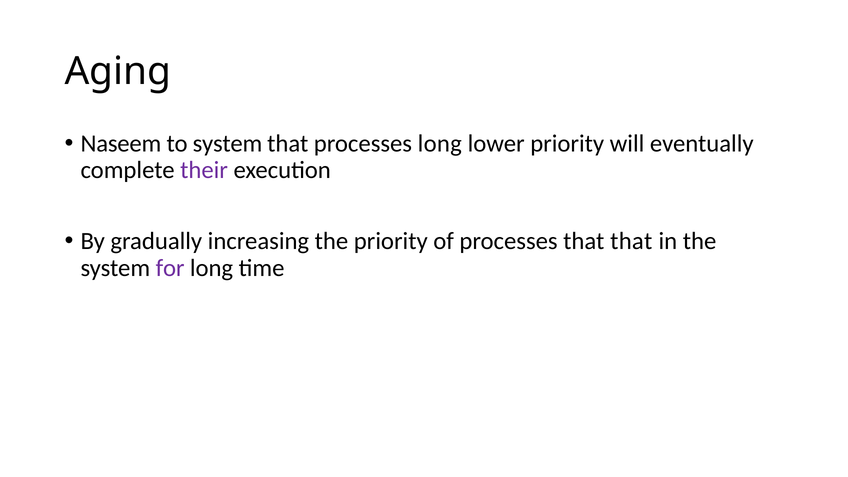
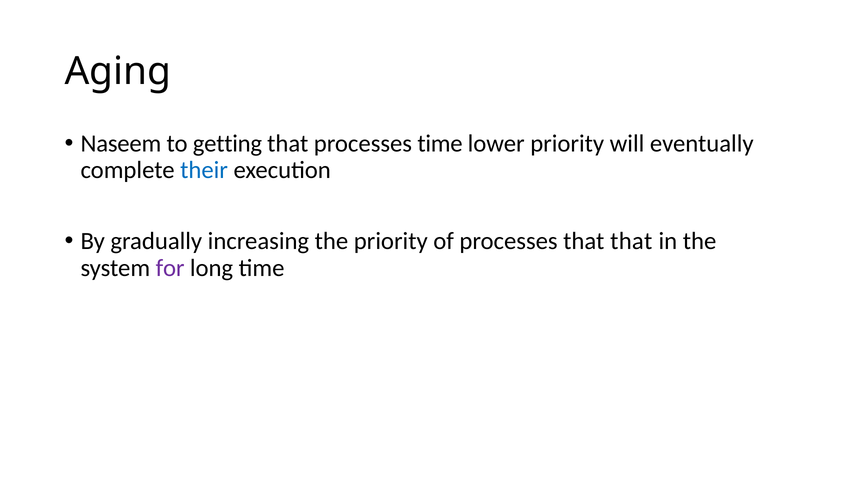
to system: system -> getting
processes long: long -> time
their colour: purple -> blue
